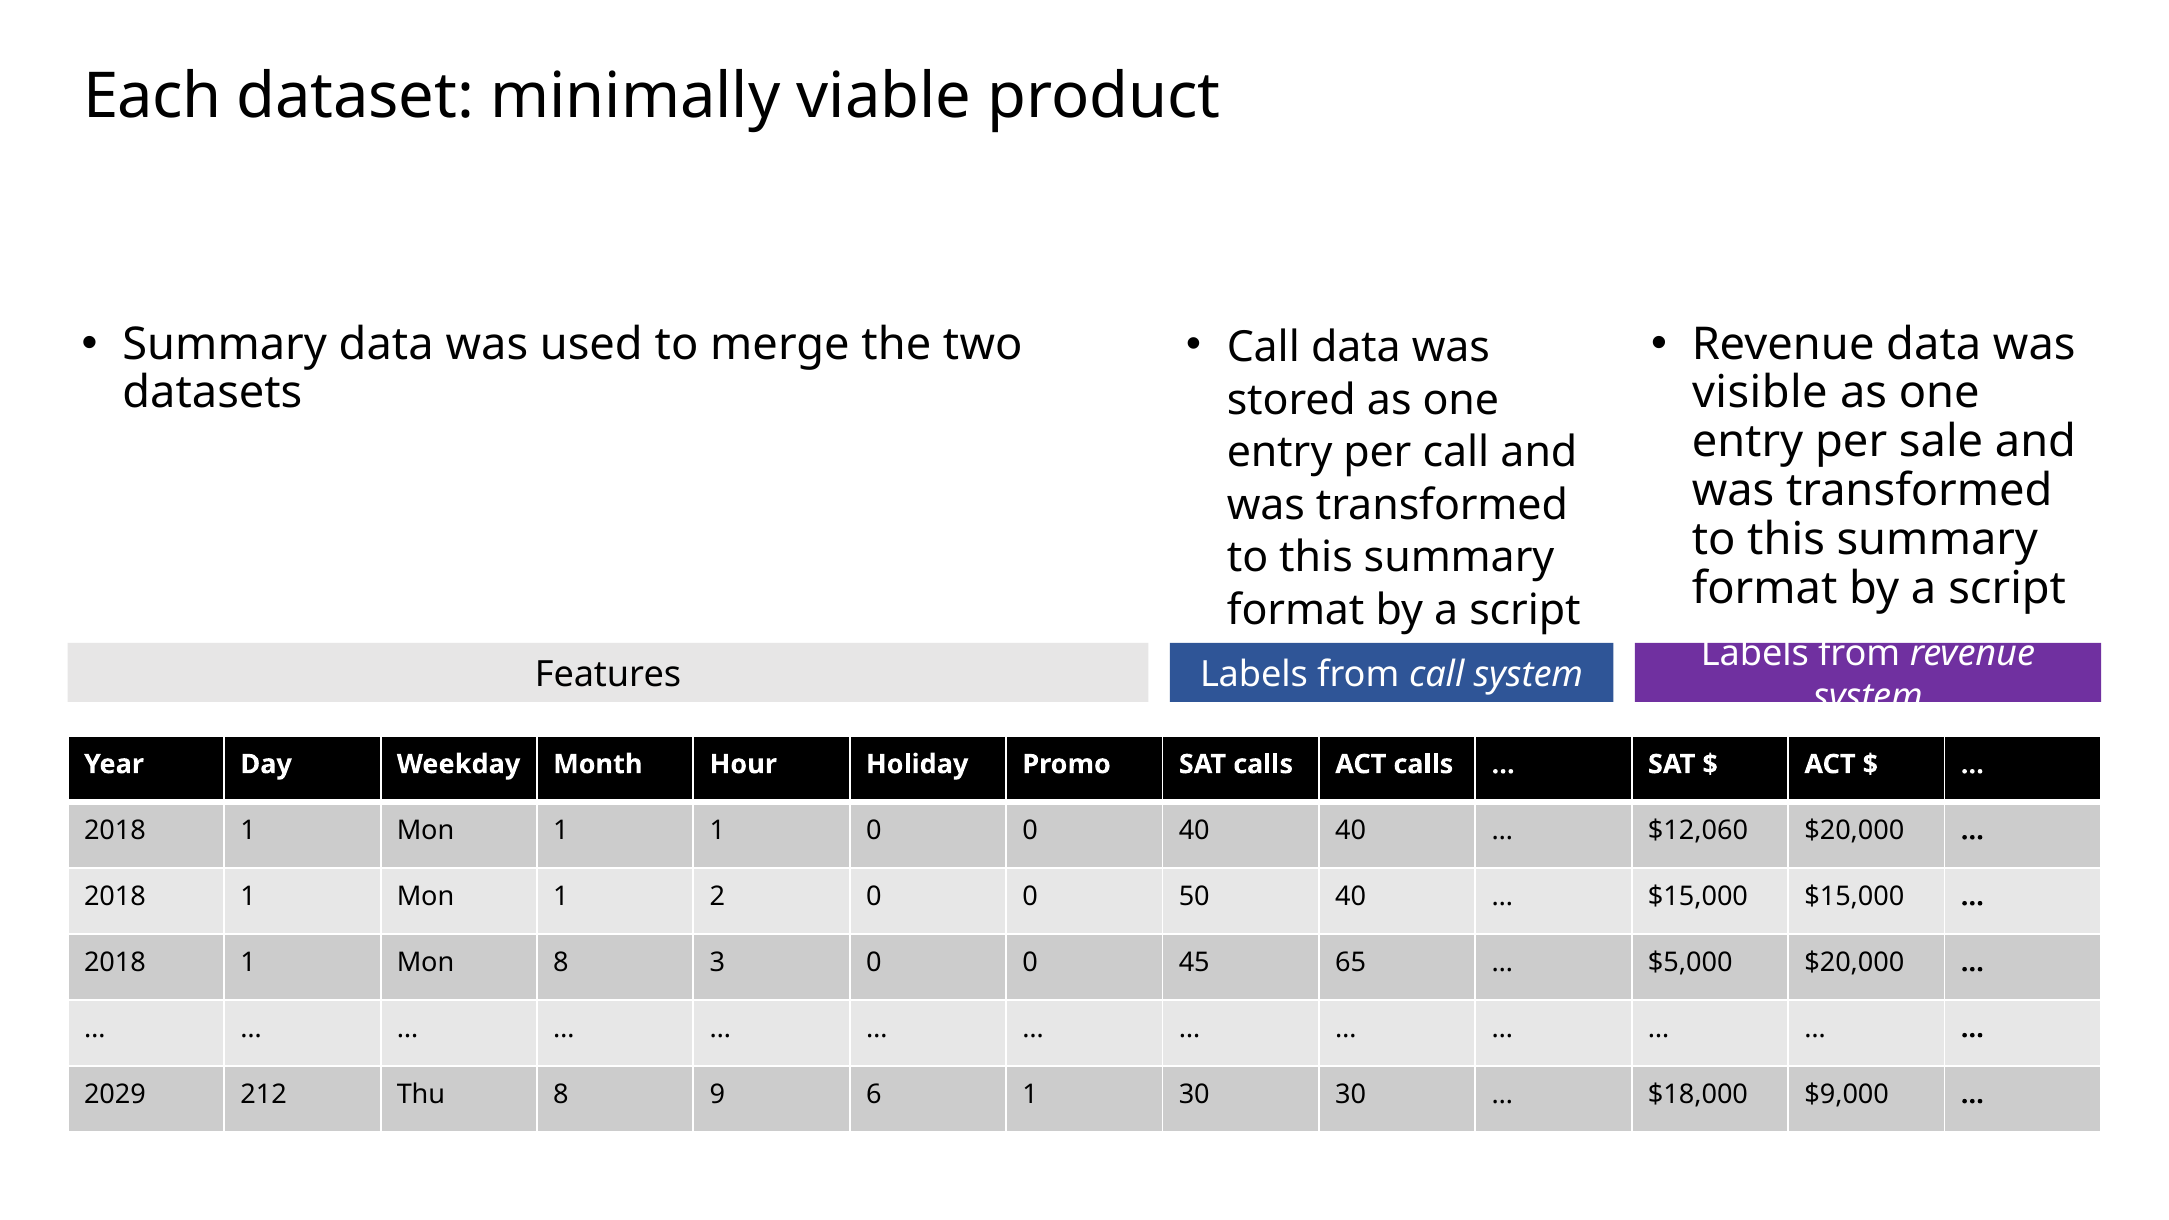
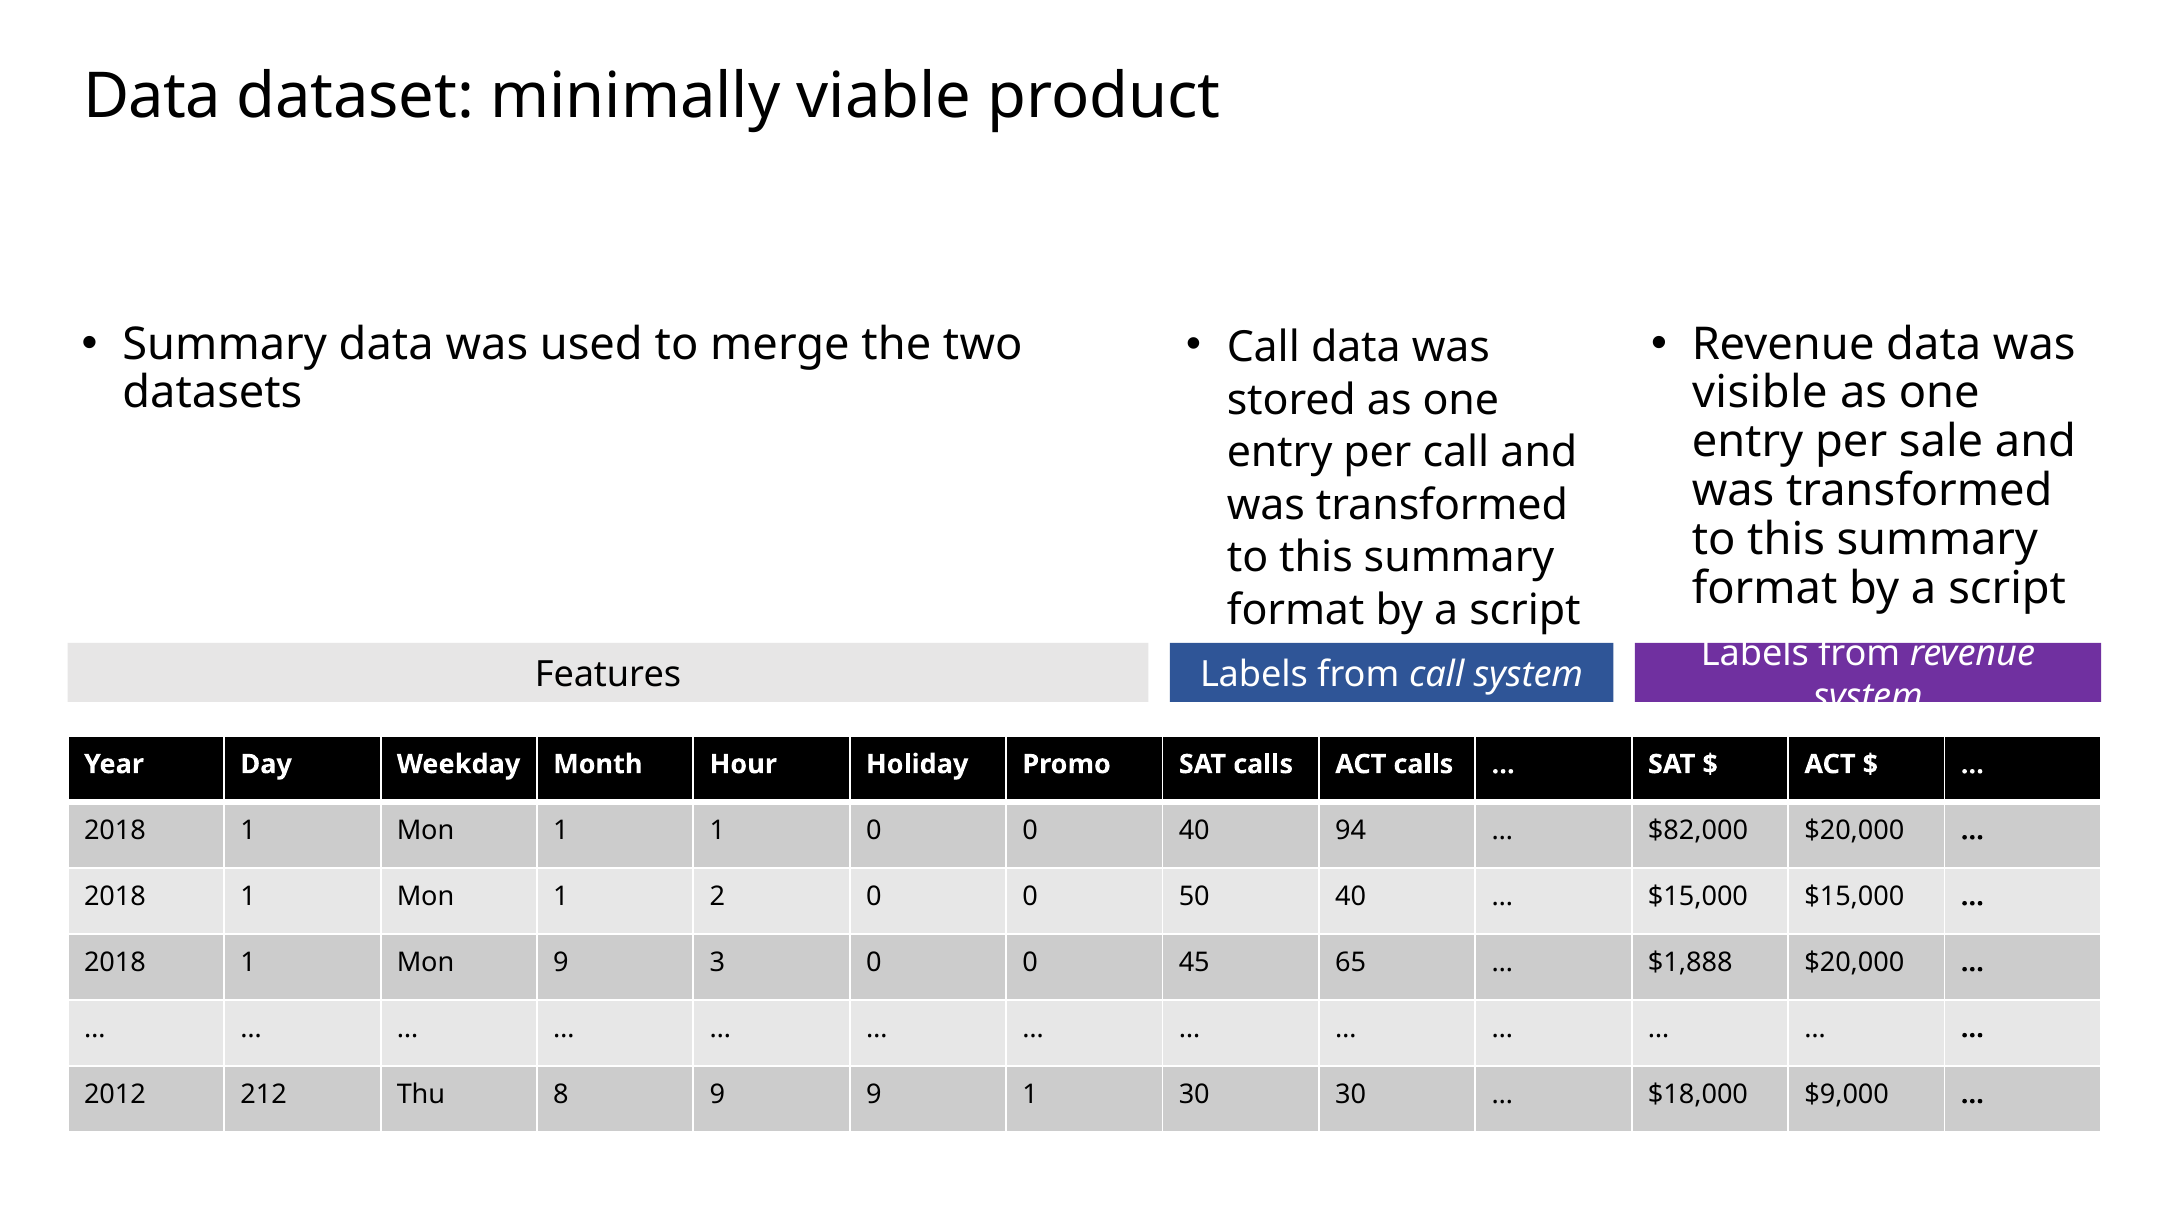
Each at (152, 96): Each -> Data
40 40: 40 -> 94
$12,060: $12,060 -> $82,000
Mon 8: 8 -> 9
$5,000: $5,000 -> $1,888
2029: 2029 -> 2012
9 6: 6 -> 9
